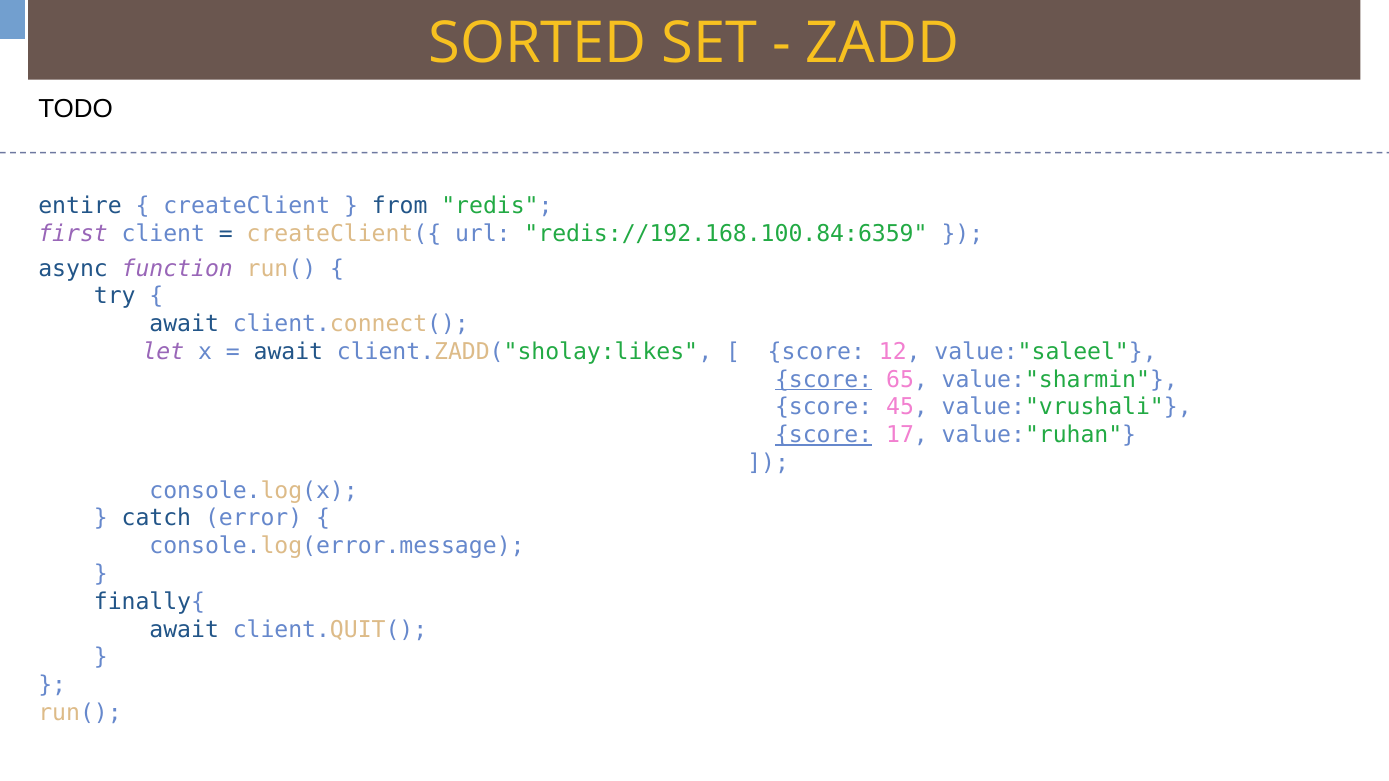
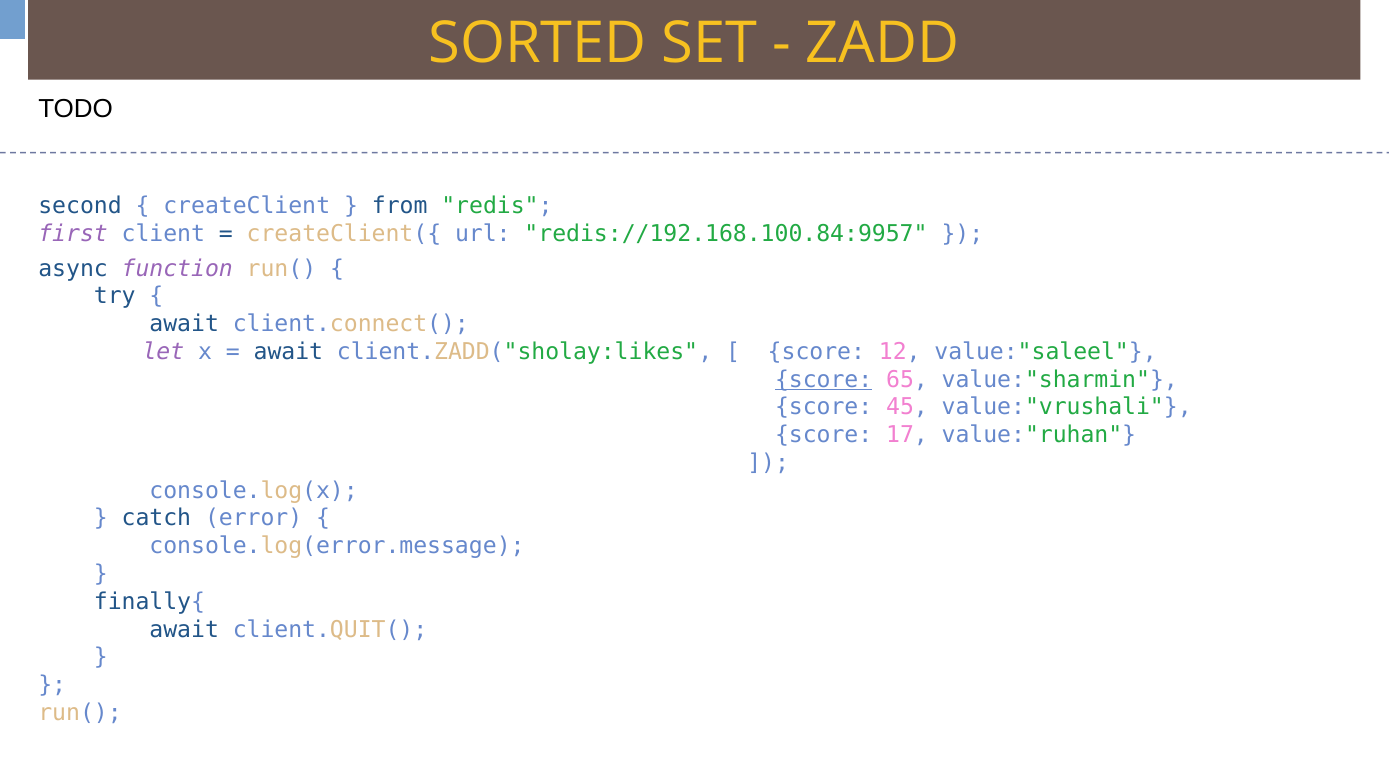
entire: entire -> second
redis://192.168.100.84:6359: redis://192.168.100.84:6359 -> redis://192.168.100.84:9957
score at (824, 435) underline: present -> none
